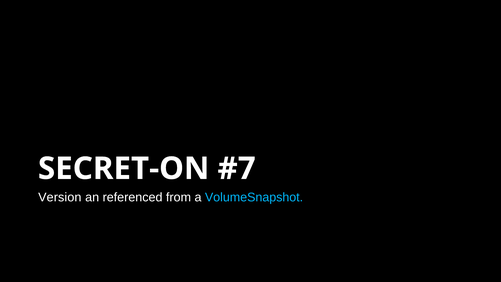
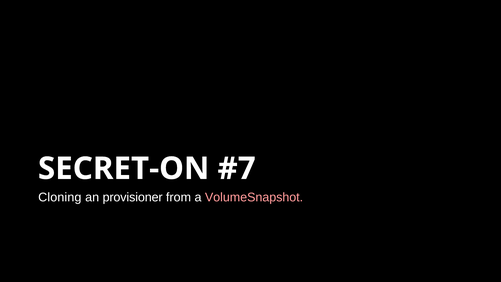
Version: Version -> Cloning
referenced: referenced -> provisioner
VolumeSnapshot colour: light blue -> pink
